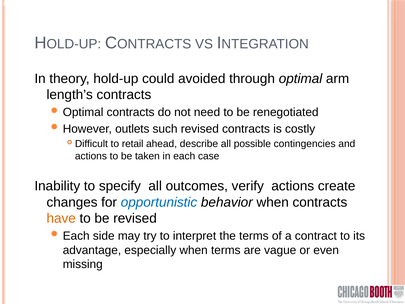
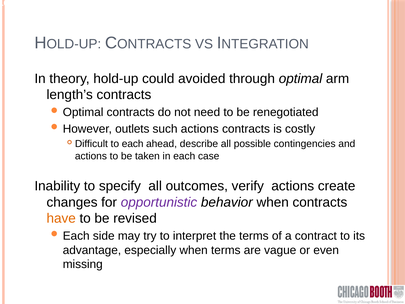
such revised: revised -> actions
to retail: retail -> each
opportunistic colour: blue -> purple
